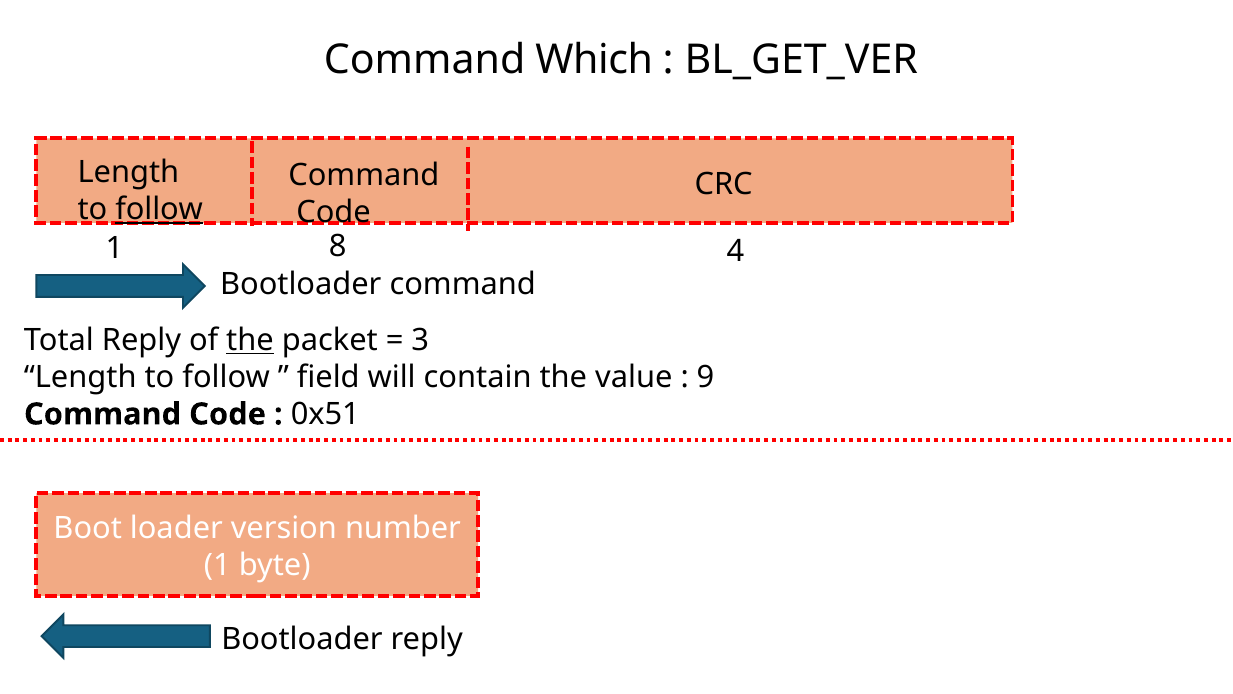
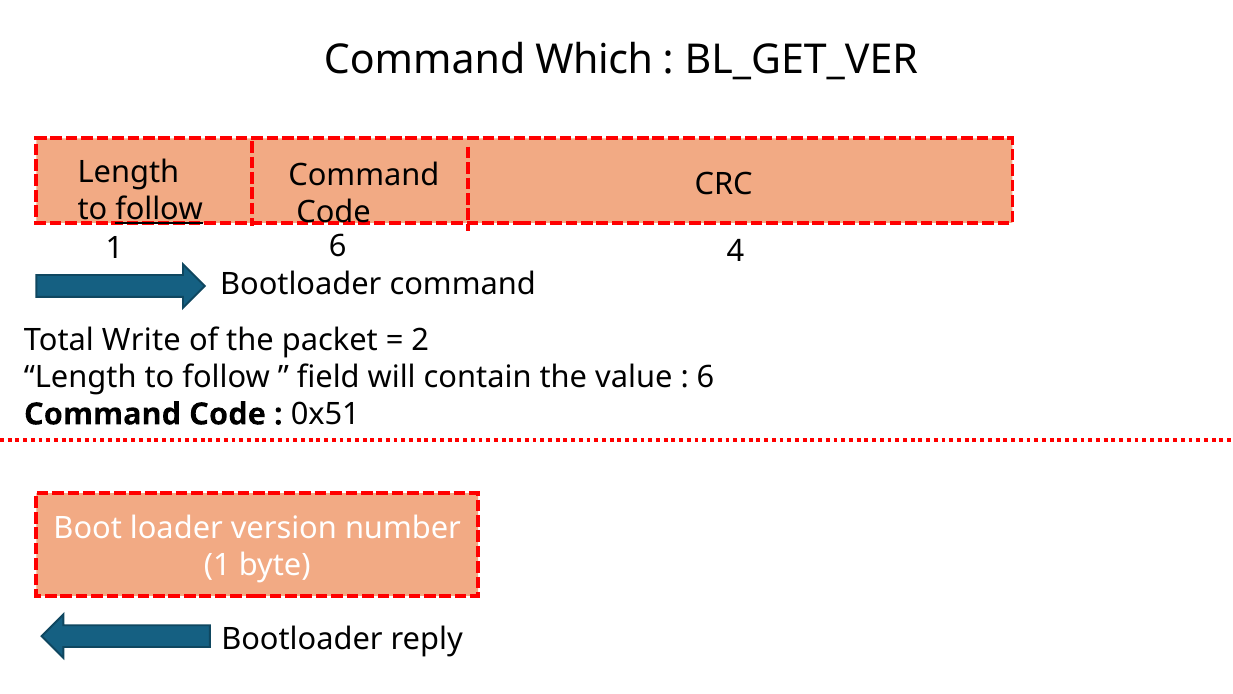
8 at (338, 246): 8 -> 6
Total Reply: Reply -> Write
the at (250, 340) underline: present -> none
3: 3 -> 2
9 at (706, 377): 9 -> 6
